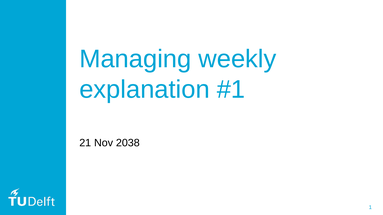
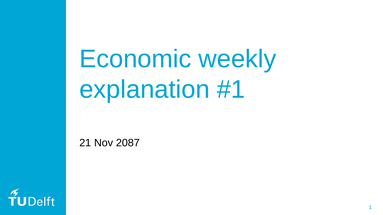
Managing: Managing -> Economic
2038: 2038 -> 2087
